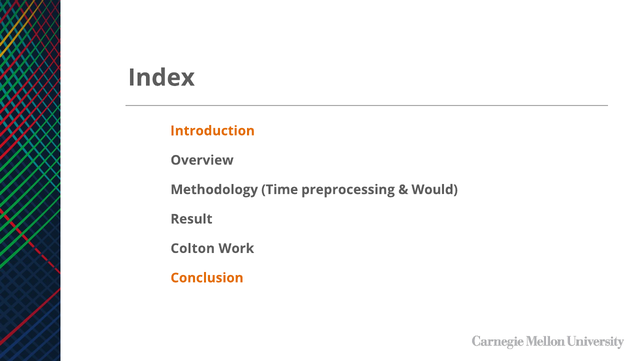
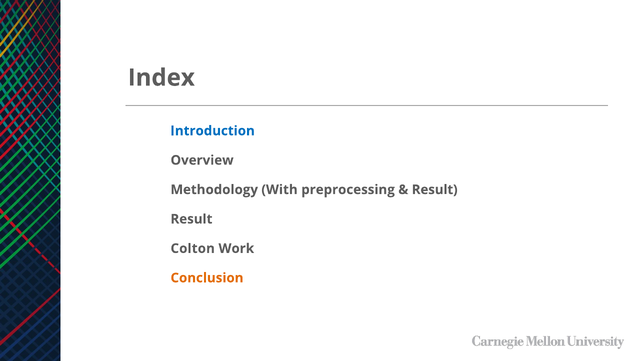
Introduction colour: orange -> blue
Time: Time -> With
Would at (435, 189): Would -> Result
